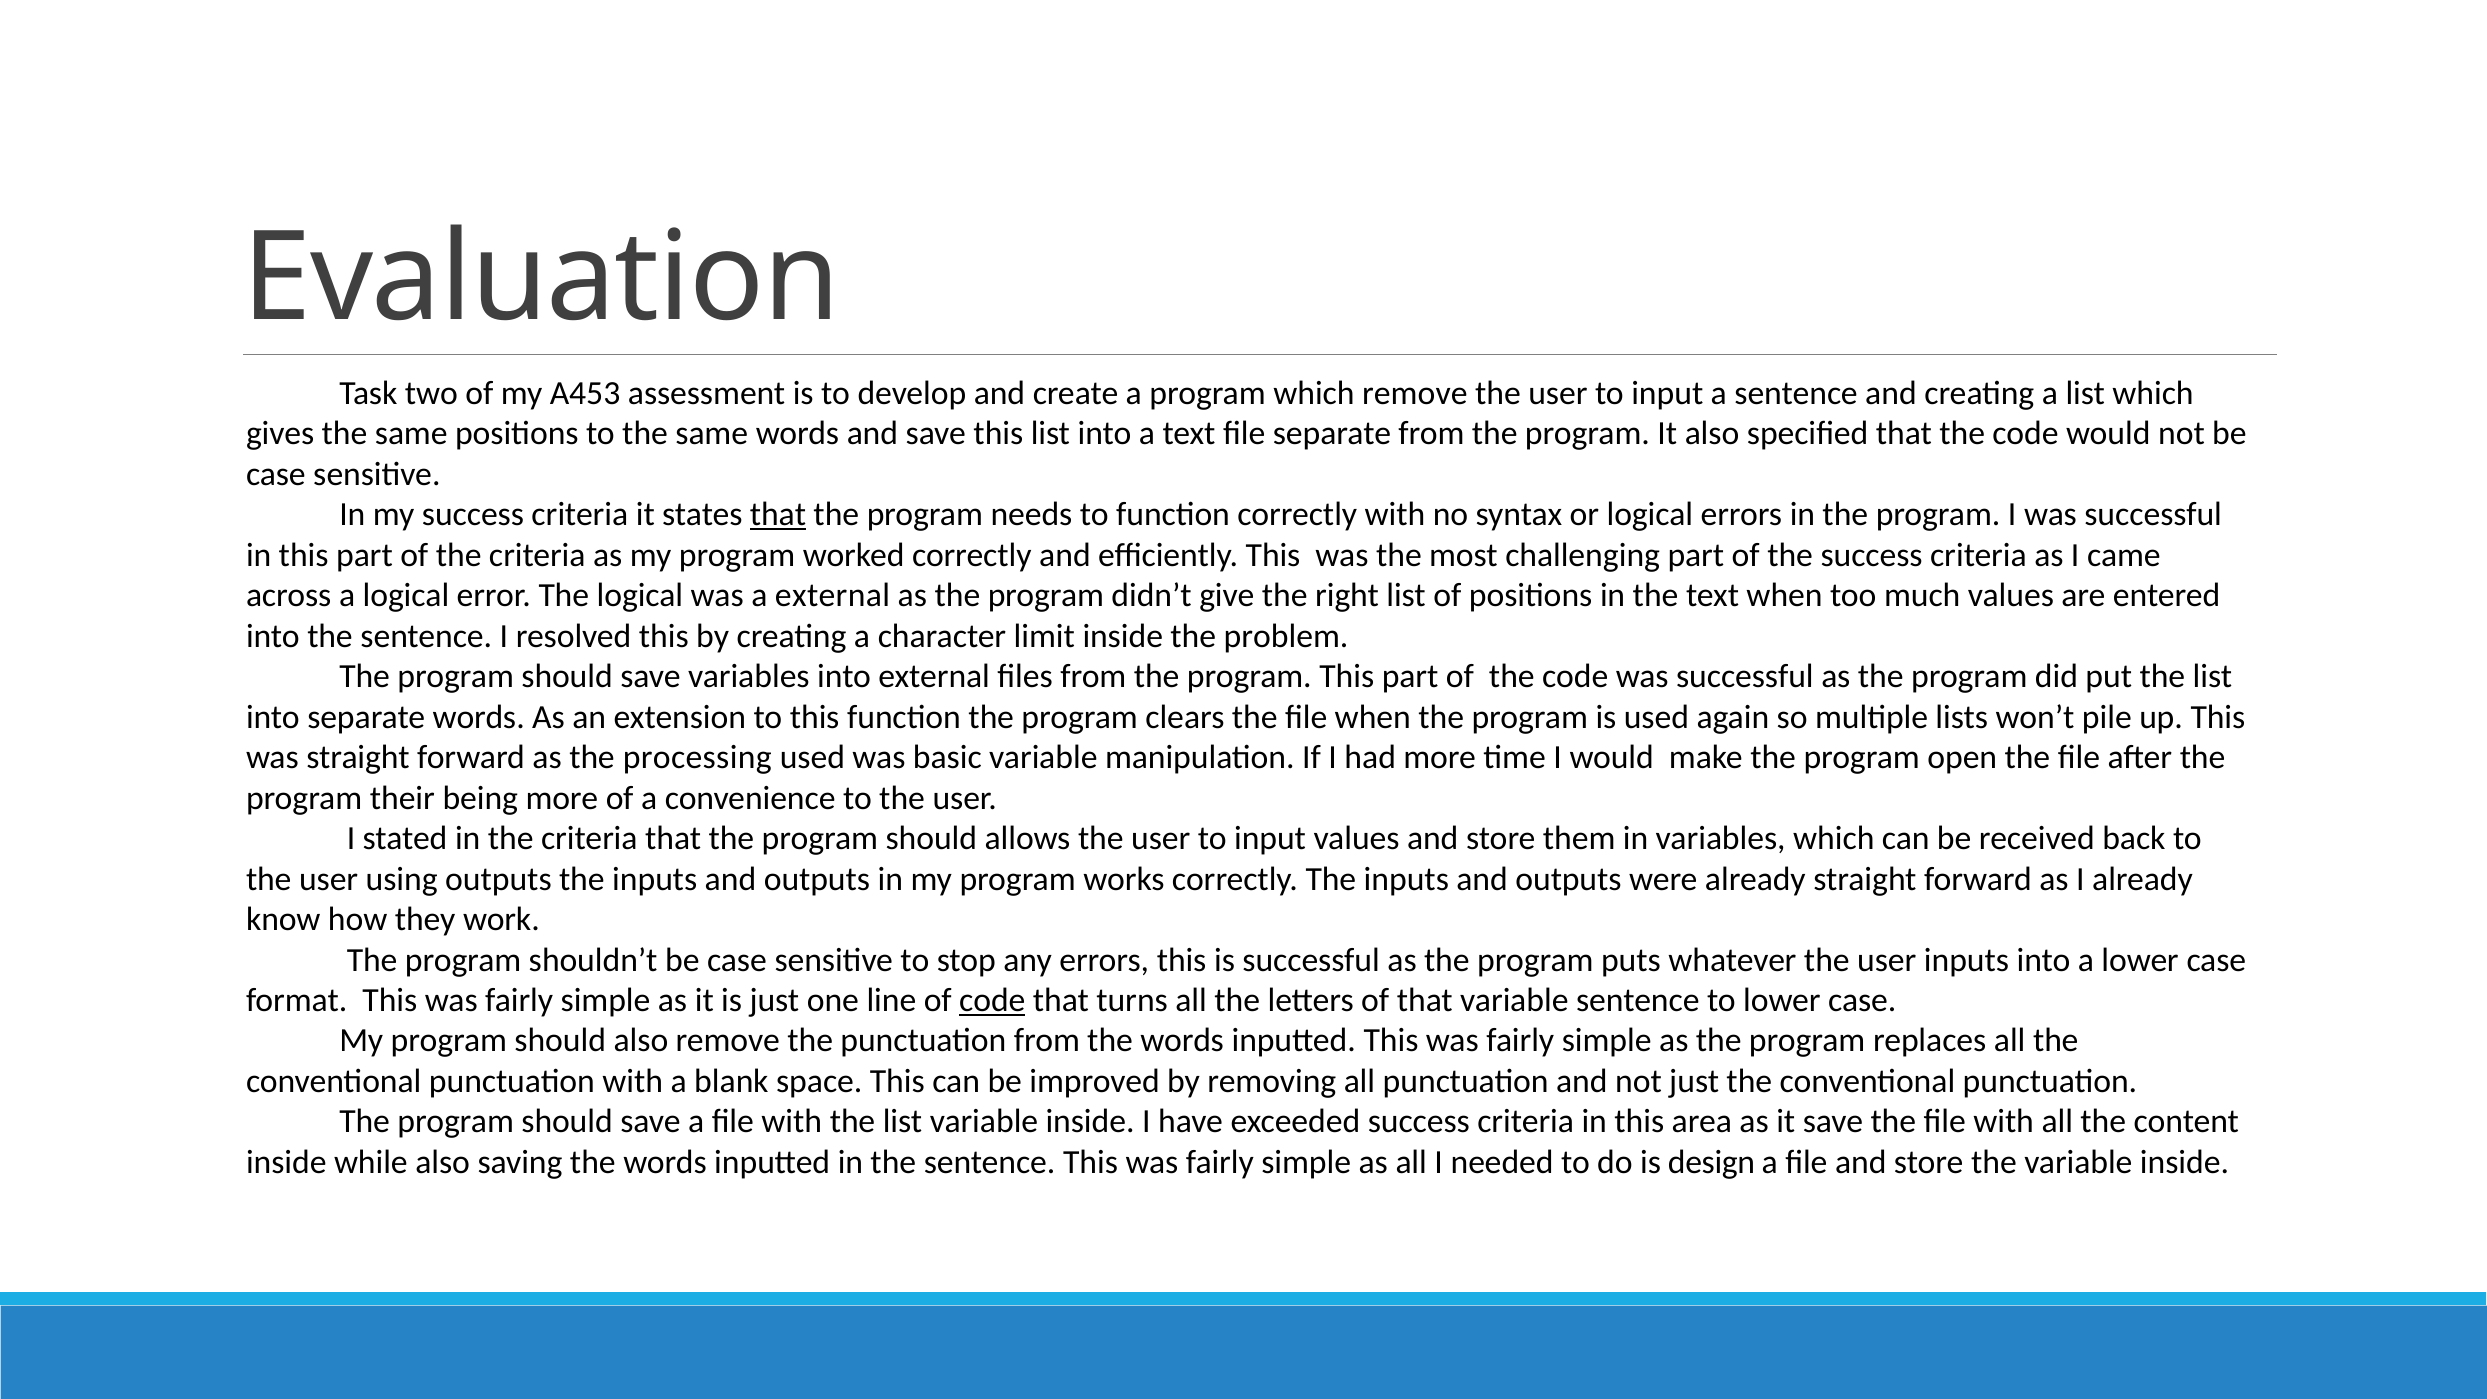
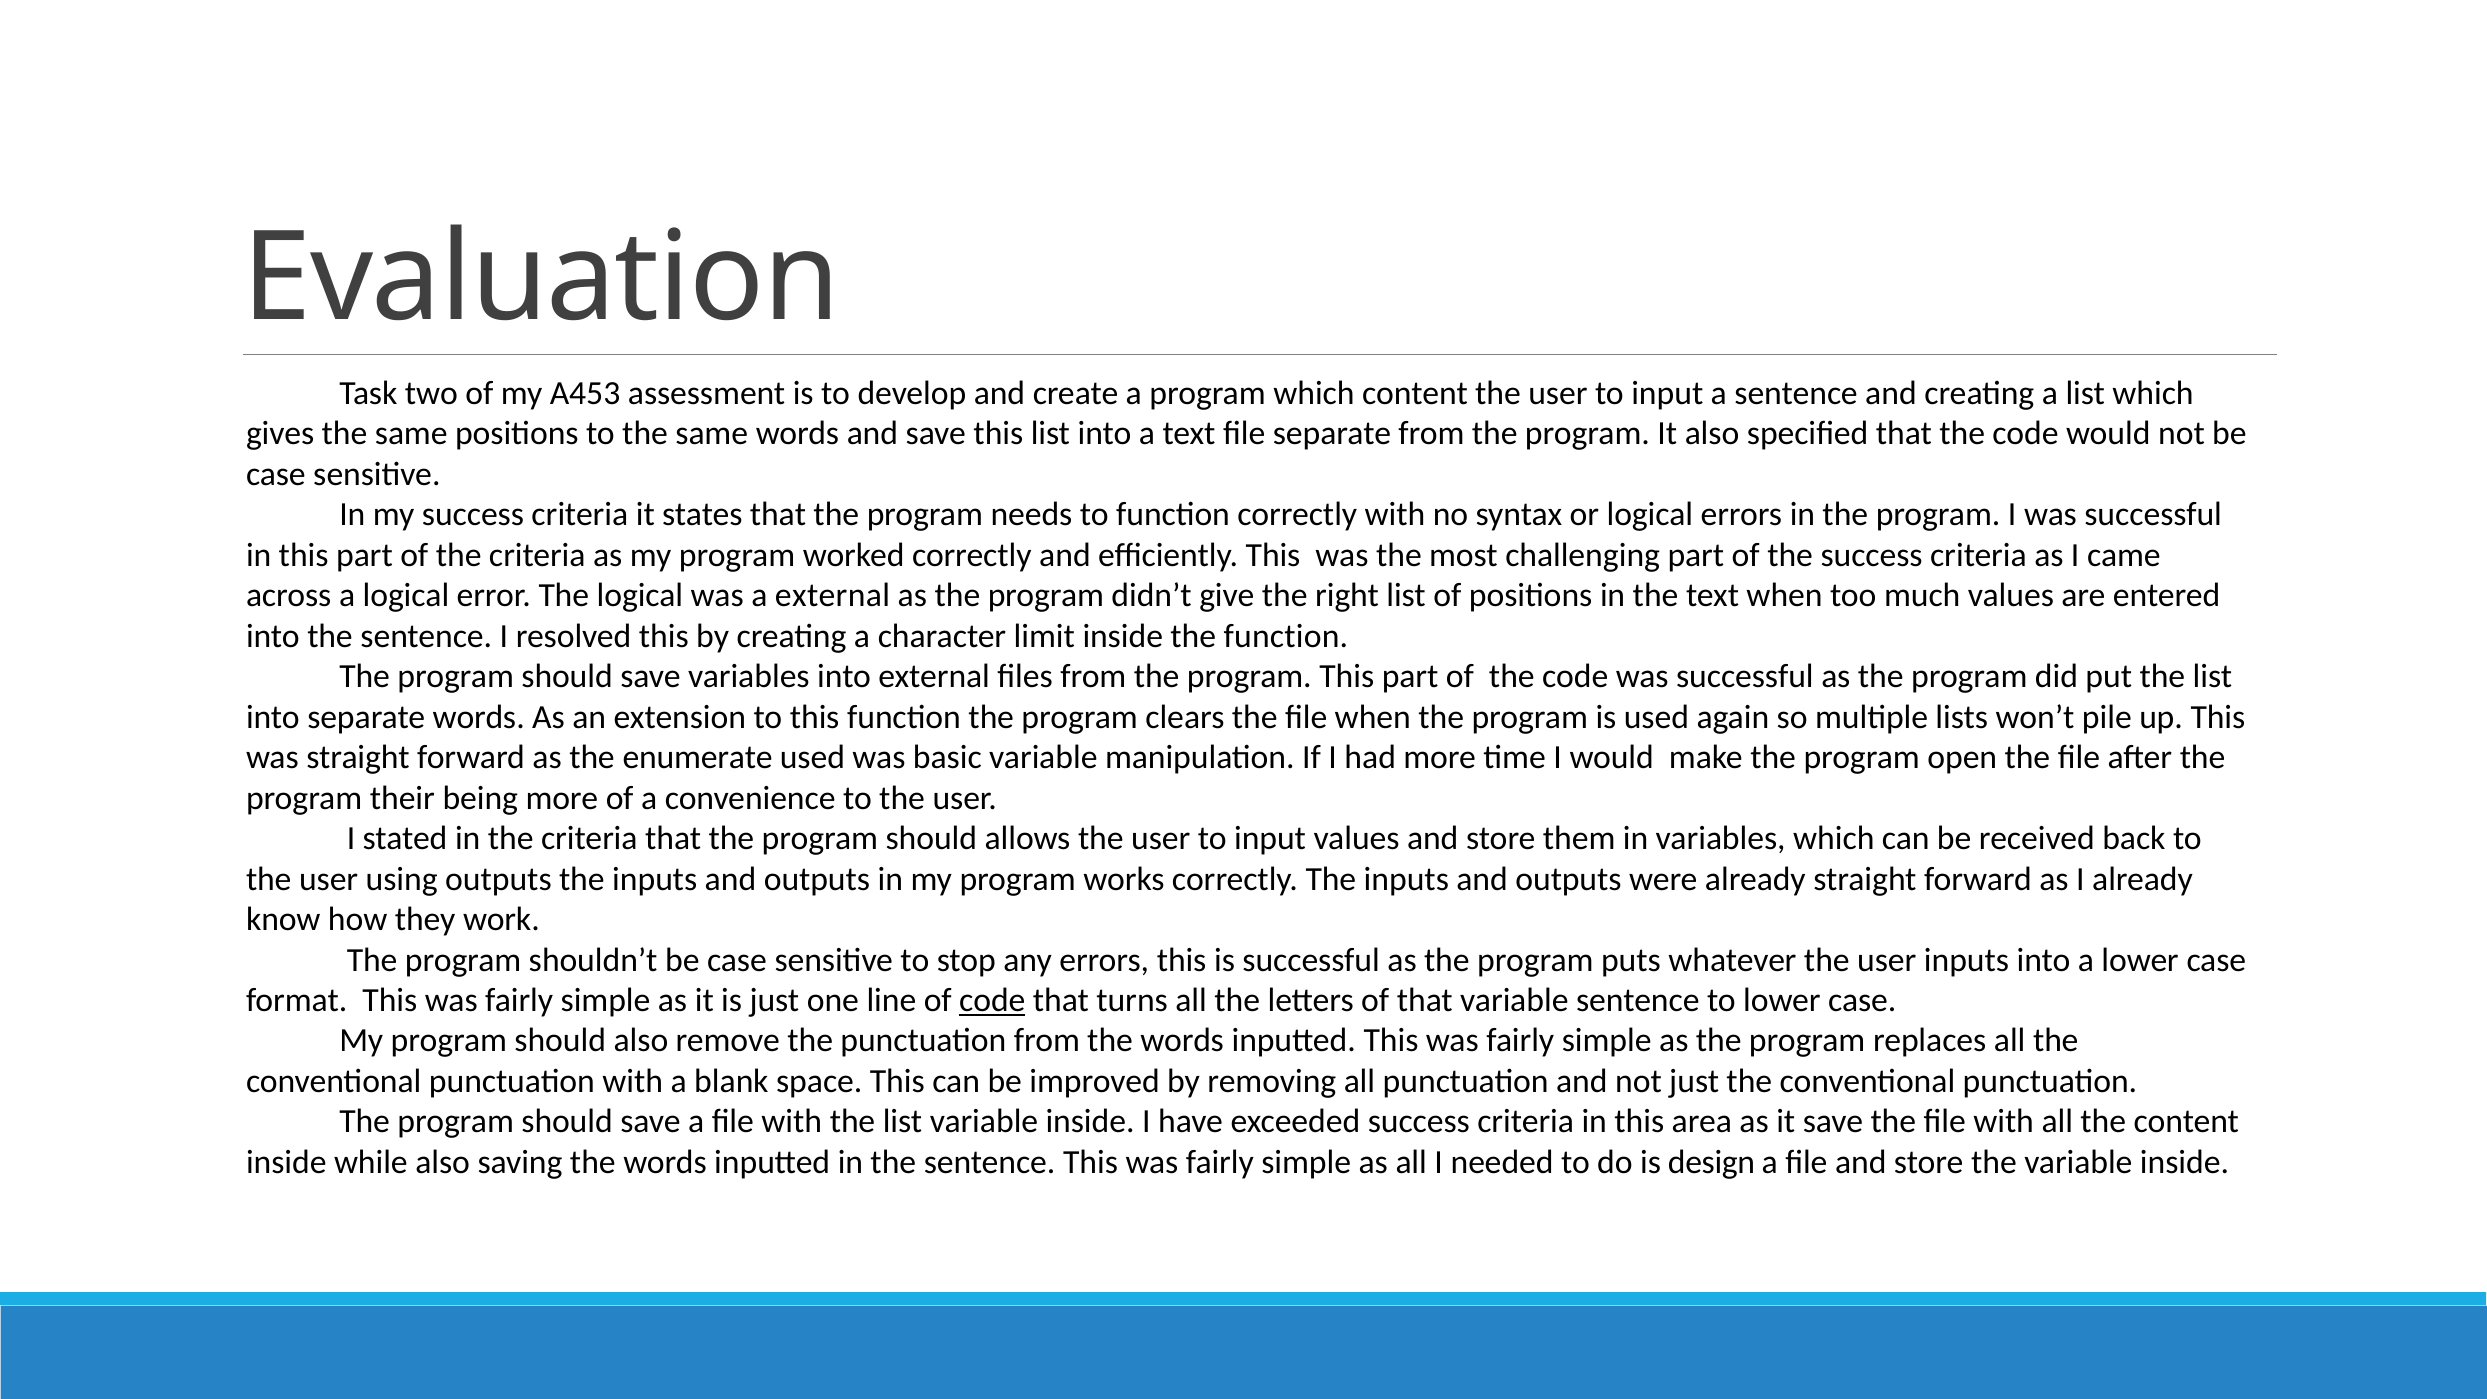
which remove: remove -> content
that at (778, 515) underline: present -> none
the problem: problem -> function
processing: processing -> enumerate
